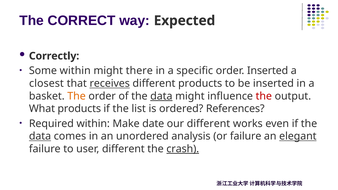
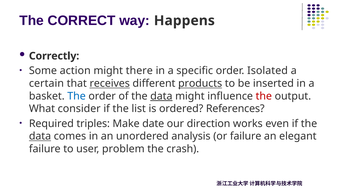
Expected: Expected -> Happens
Some within: within -> action
order Inserted: Inserted -> Isolated
closest: closest -> certain
products at (200, 83) underline: none -> present
The at (77, 96) colour: orange -> blue
What products: products -> consider
Required within: within -> triples
our different: different -> direction
elegant underline: present -> none
user different: different -> problem
crash underline: present -> none
